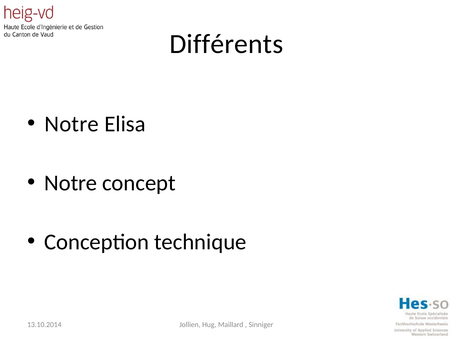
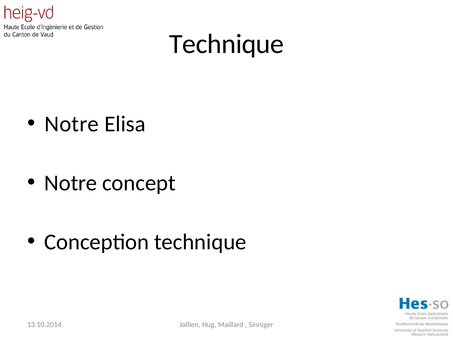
Différents at (226, 44): Différents -> Technique
